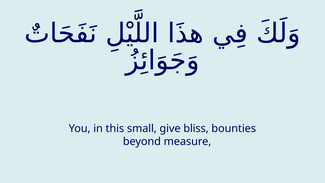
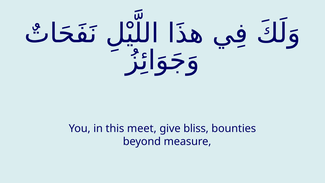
small: small -> meet
